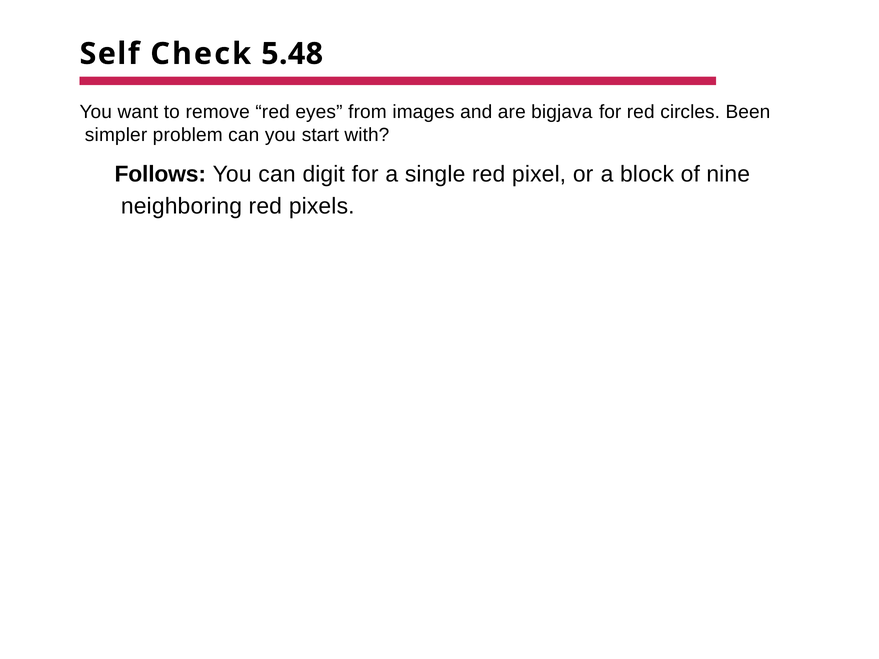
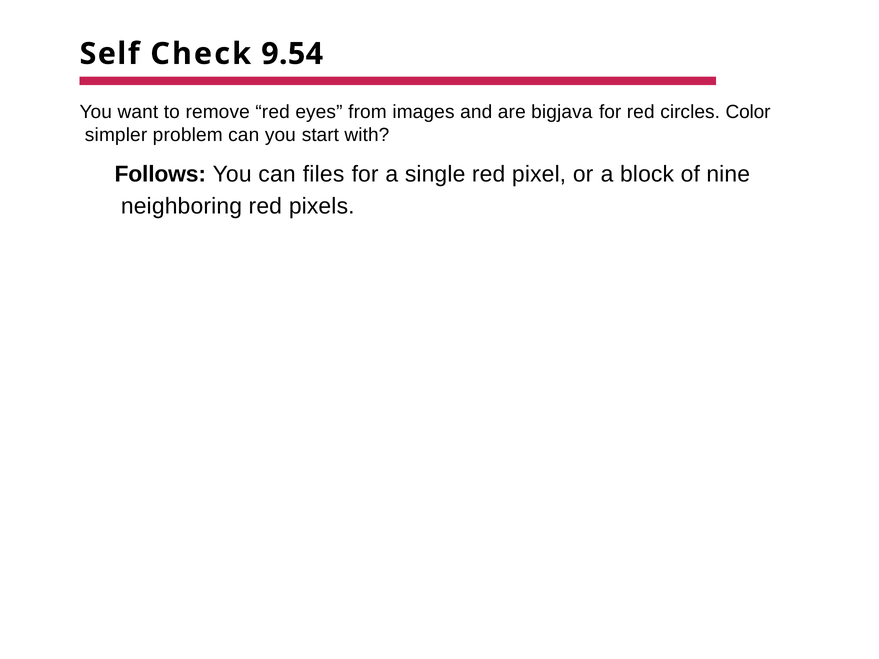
5.48: 5.48 -> 9.54
Been: Been -> Color
digit: digit -> files
